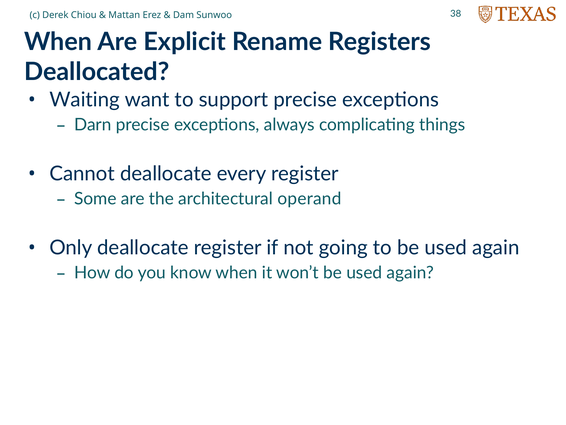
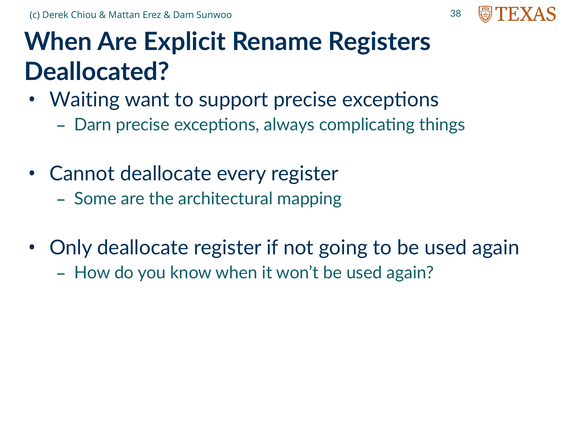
operand: operand -> mapping
